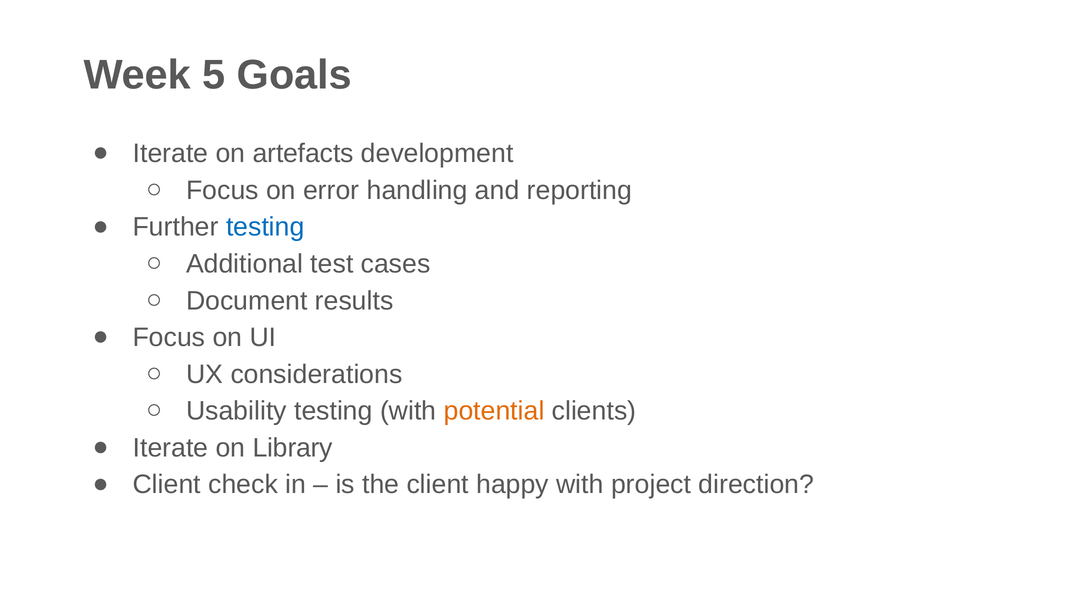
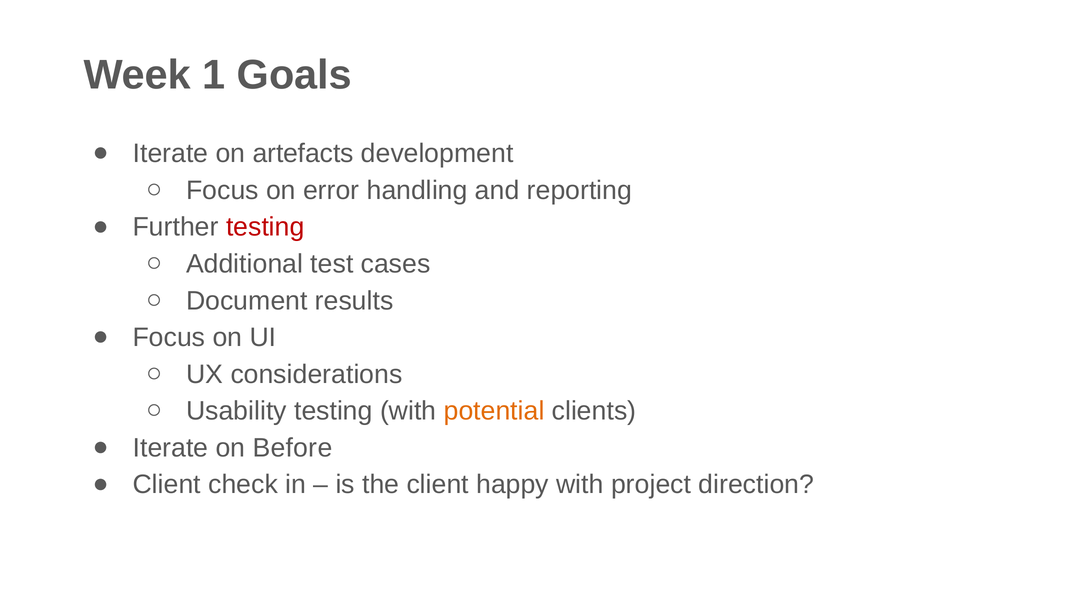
Week 5: 5 -> 1
testing at (265, 227) colour: blue -> red
Library: Library -> Before
